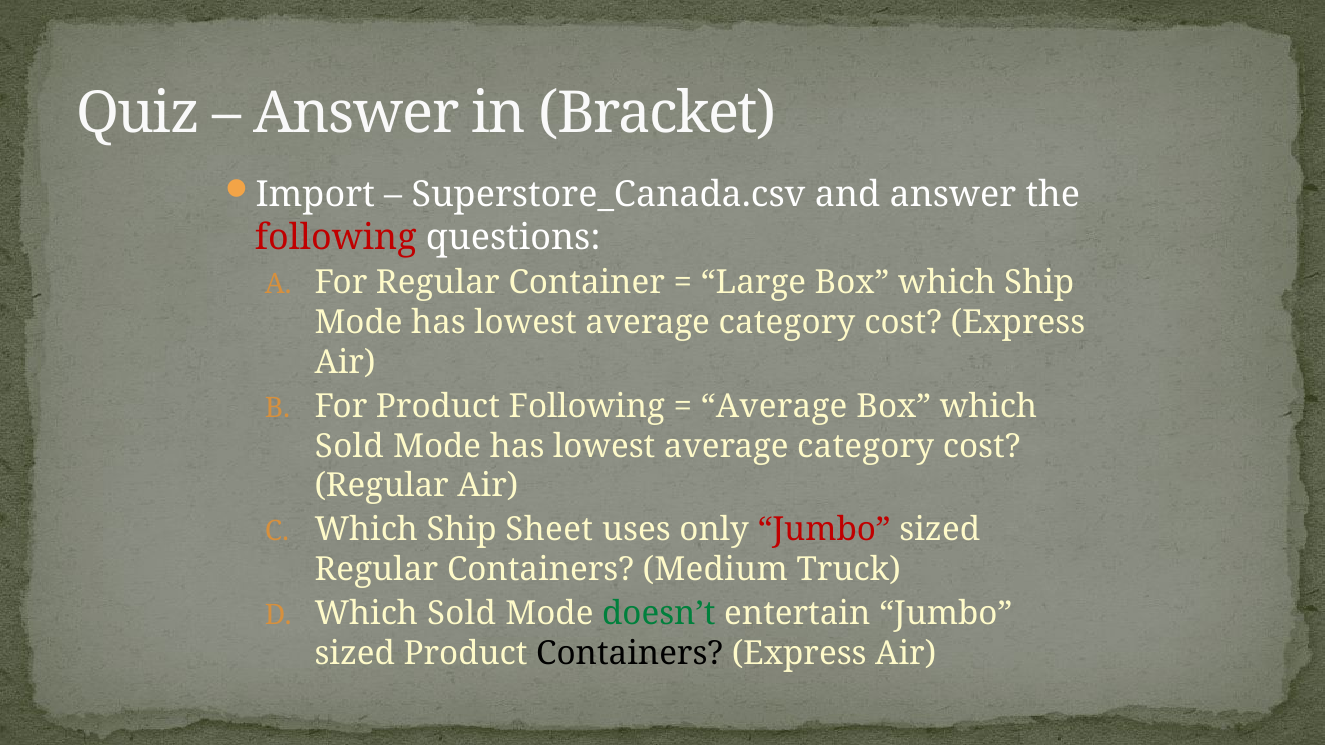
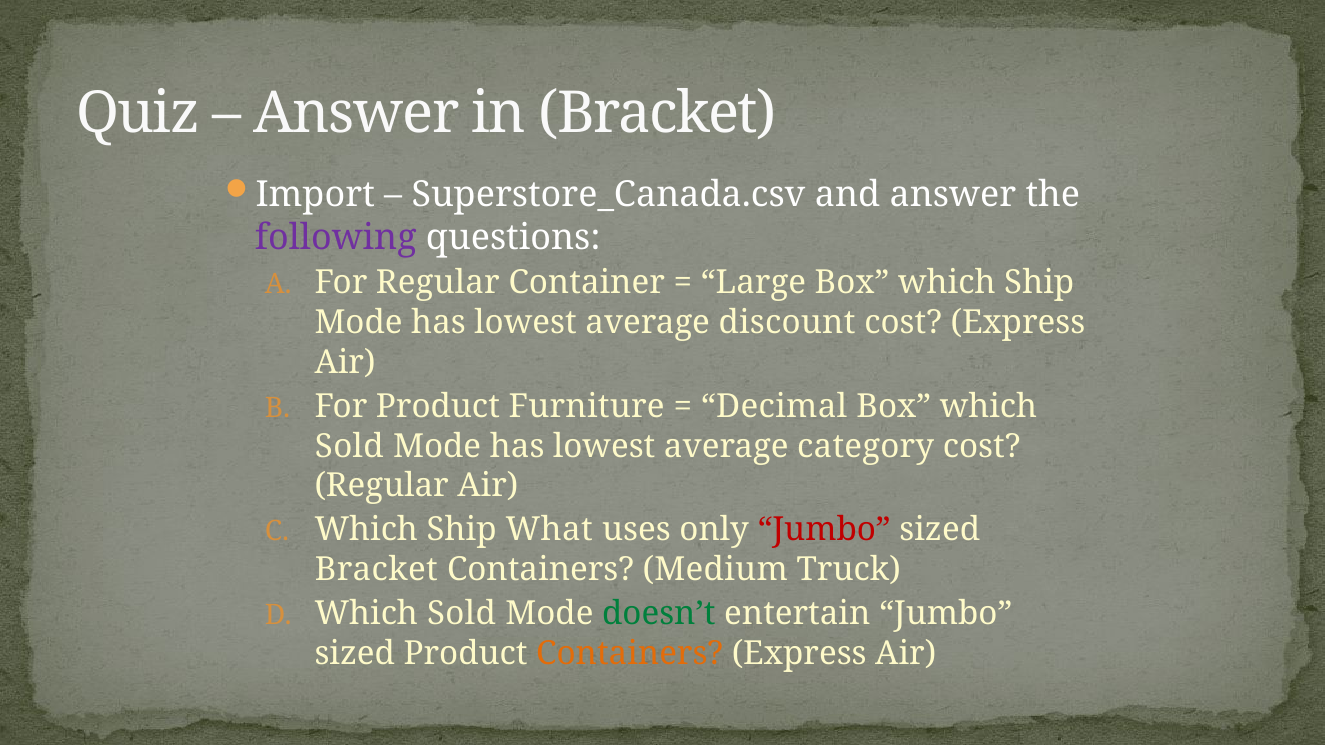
following at (336, 238) colour: red -> purple
category at (787, 323): category -> discount
Product Following: Following -> Furniture
Average at (774, 407): Average -> Decimal
Sheet: Sheet -> What
Regular at (376, 570): Regular -> Bracket
Containers at (630, 653) colour: black -> orange
